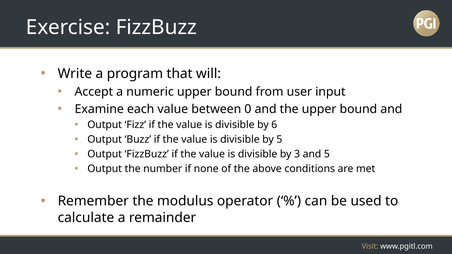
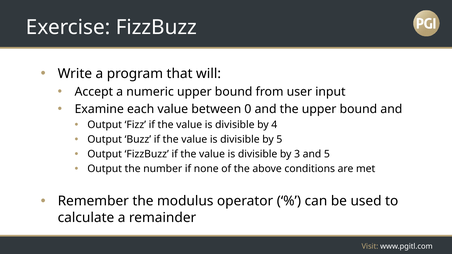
6: 6 -> 4
